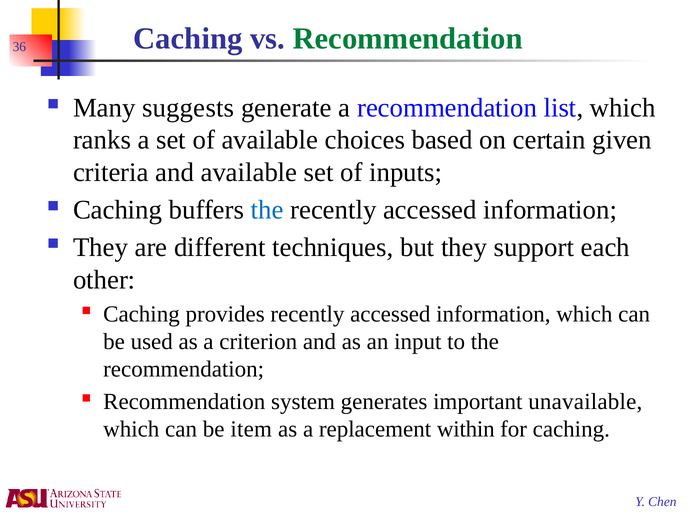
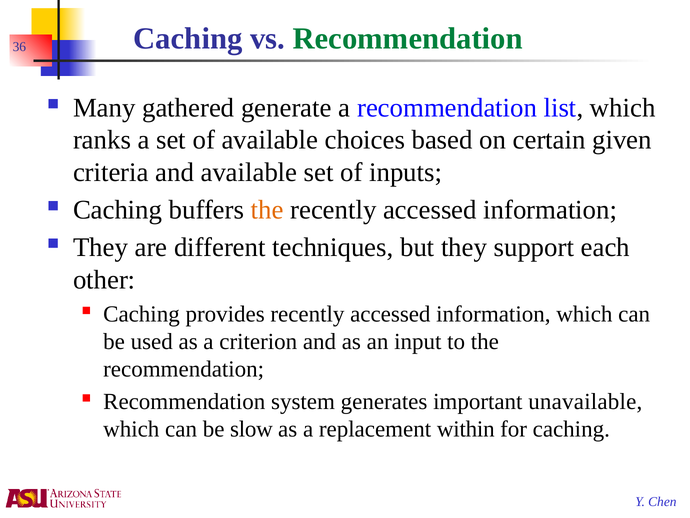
suggests: suggests -> gathered
the at (267, 210) colour: blue -> orange
item: item -> slow
